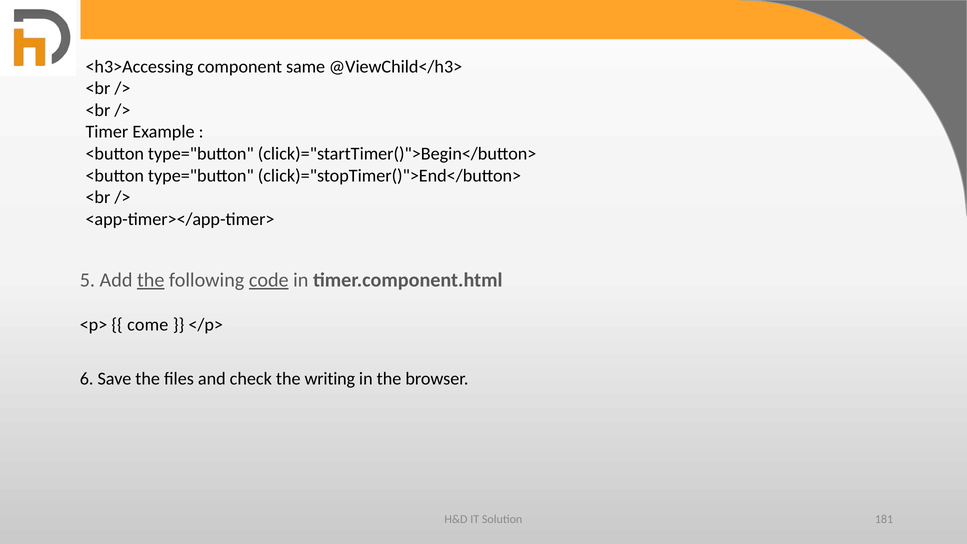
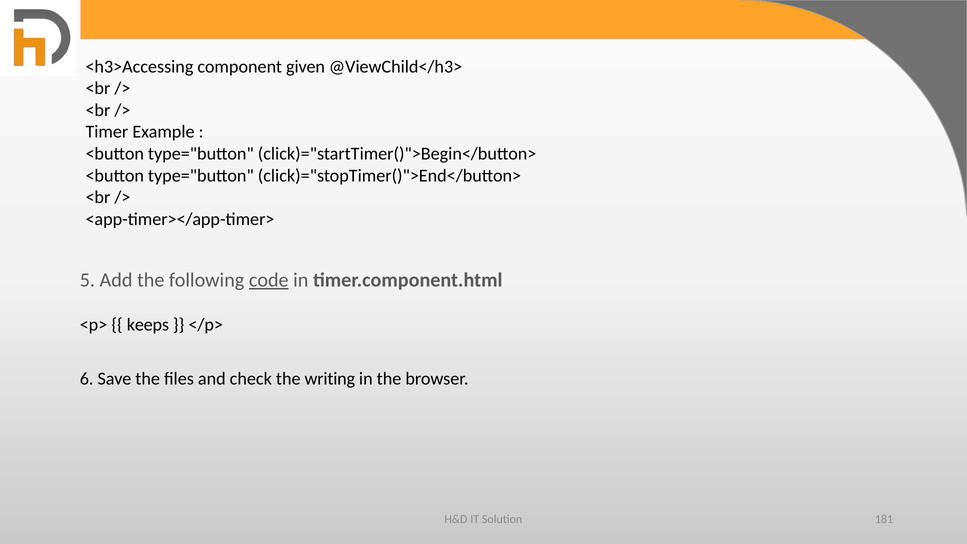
same: same -> given
the at (151, 280) underline: present -> none
come: come -> keeps
